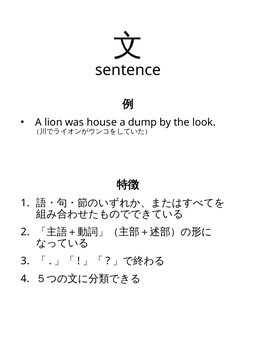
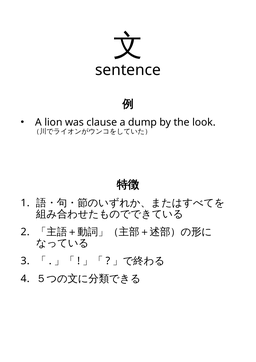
house: house -> clause
